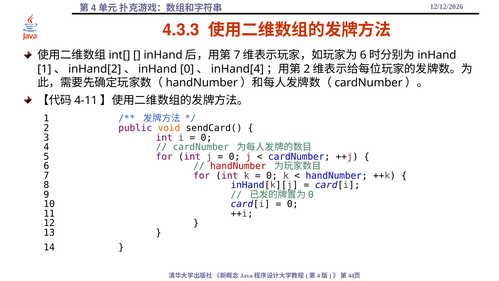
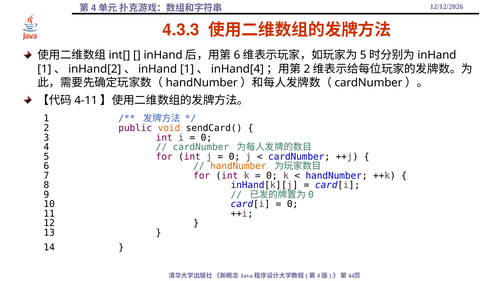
7 at (237, 55): 7 -> 6
6 at (363, 55): 6 -> 5
0 at (187, 69): 0 -> 1
handNumber at (238, 166) colour: red -> orange
